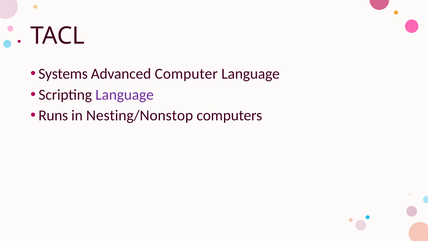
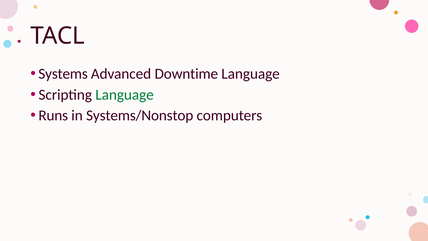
Computer: Computer -> Downtime
Language at (125, 95) colour: purple -> green
Nesting/Nonstop: Nesting/Nonstop -> Systems/Nonstop
